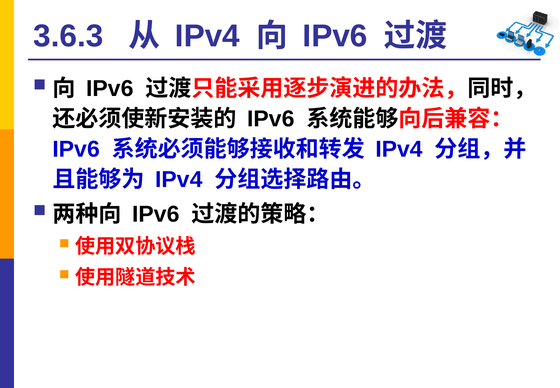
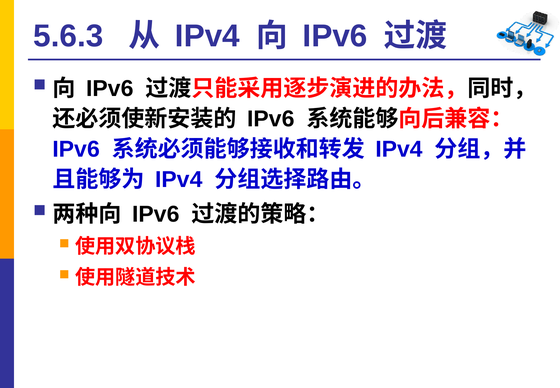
3.6.3: 3.6.3 -> 5.6.3
